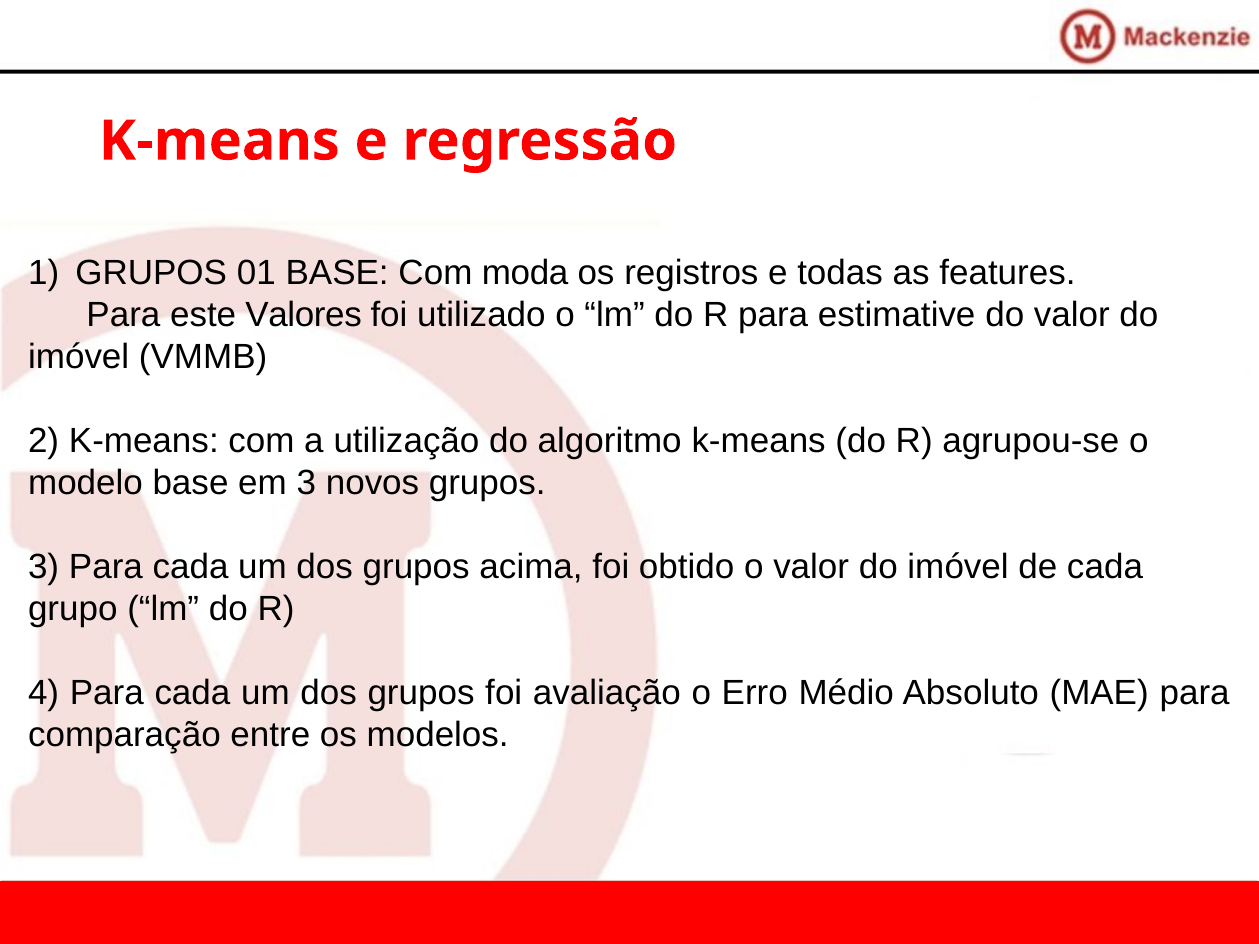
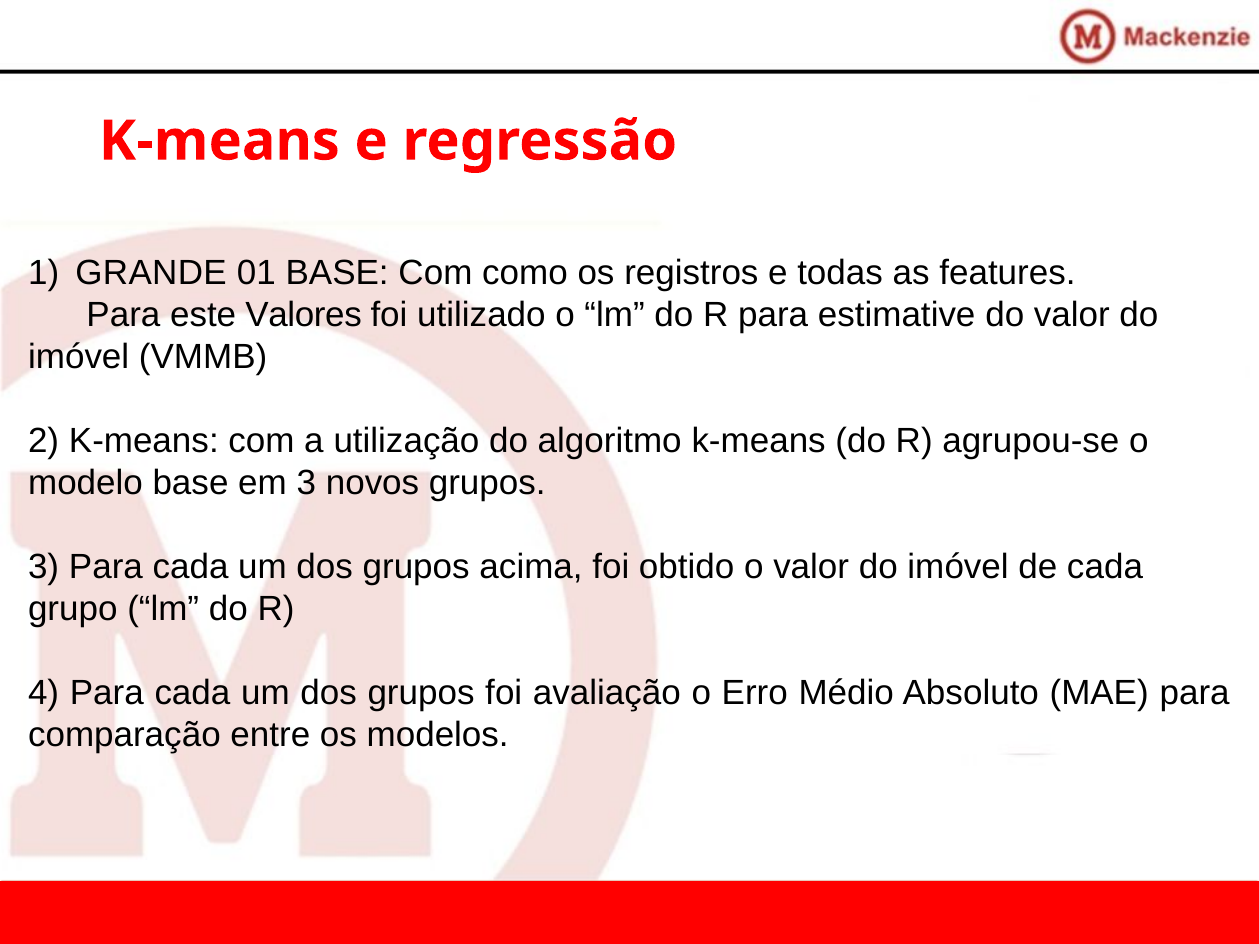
GRUPOS at (151, 273): GRUPOS -> GRANDE
moda: moda -> como
